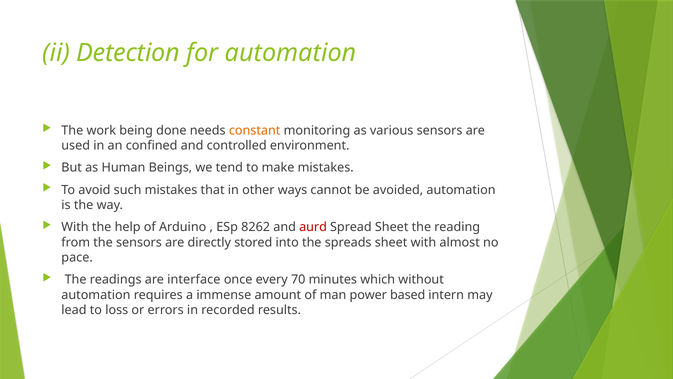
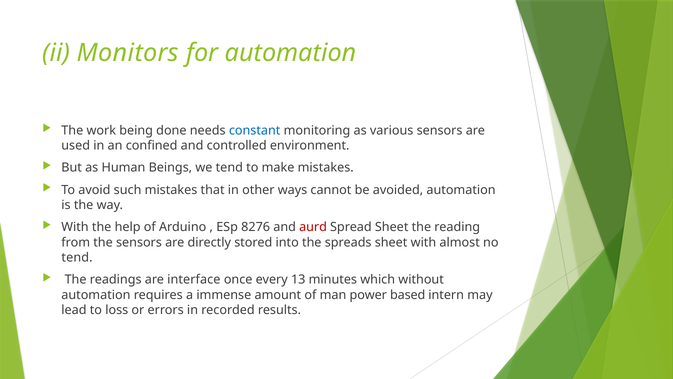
Detection: Detection -> Monitors
constant colour: orange -> blue
8262: 8262 -> 8276
pace at (77, 257): pace -> tend
70: 70 -> 13
